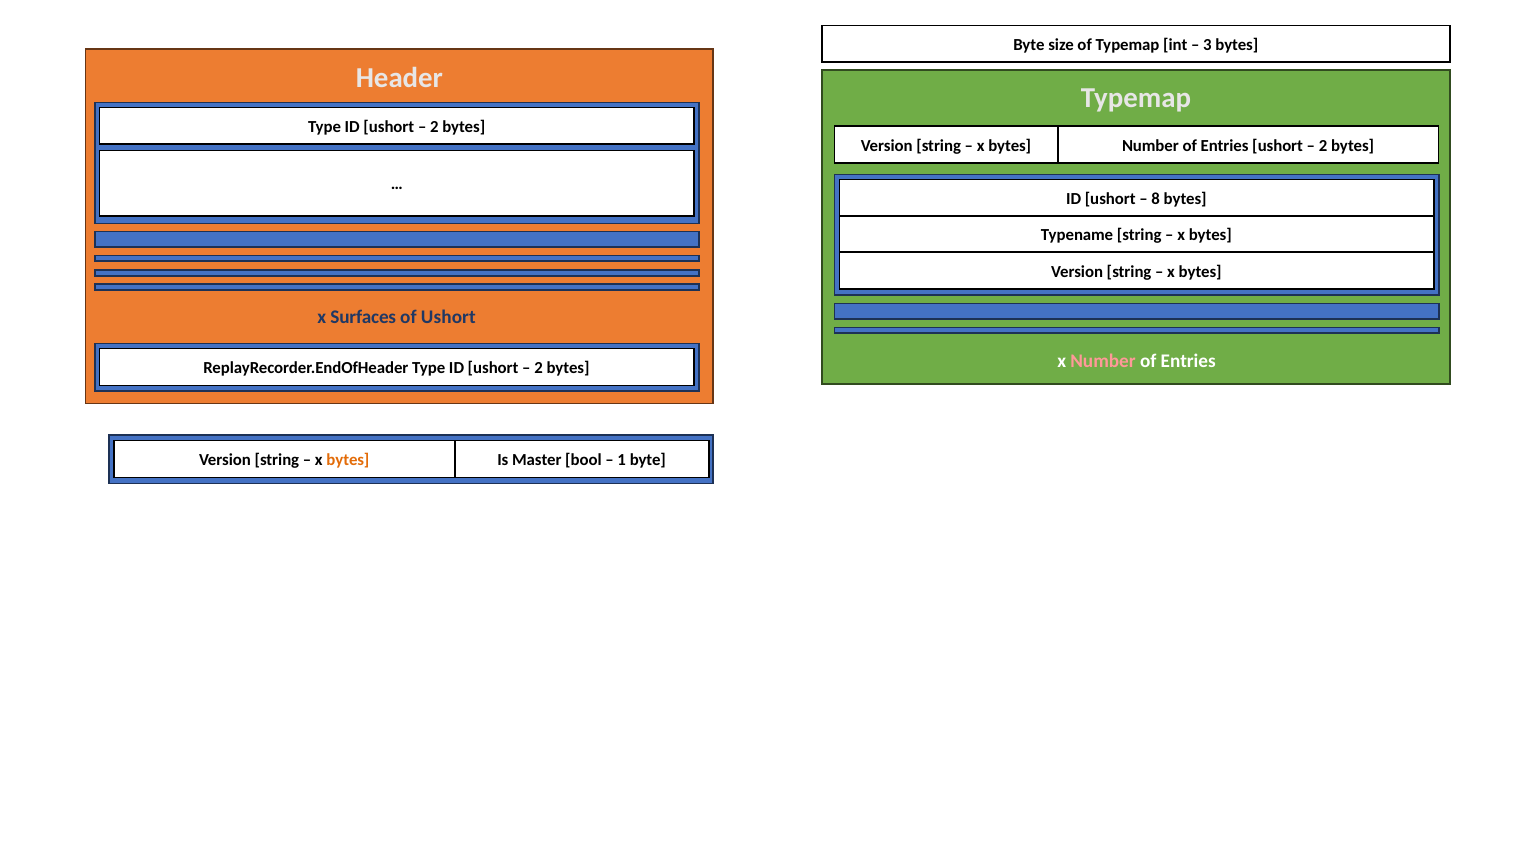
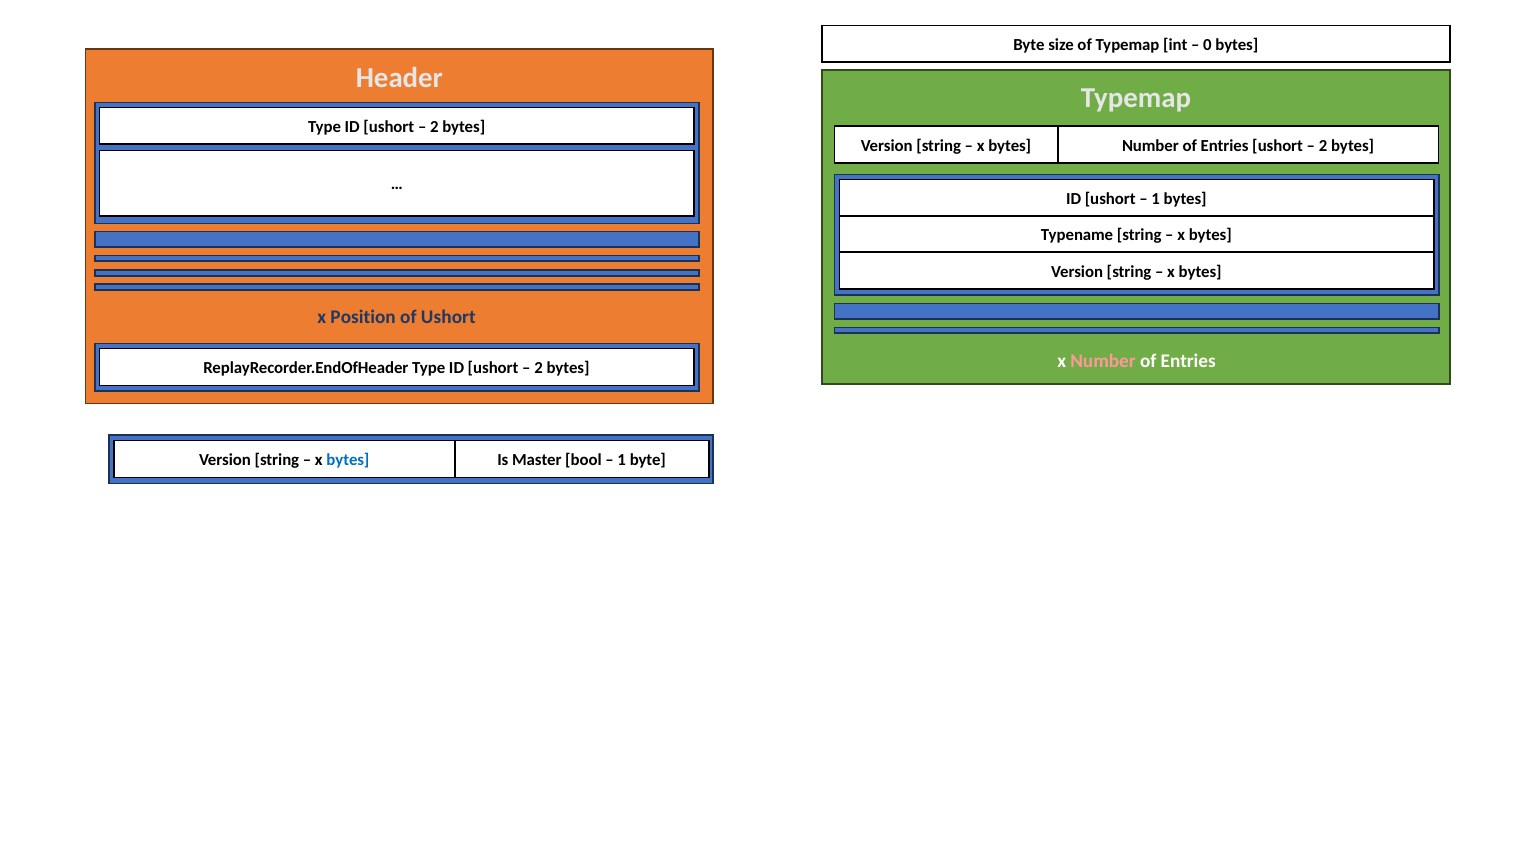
3: 3 -> 0
8 at (1156, 199): 8 -> 1
Surfaces: Surfaces -> Position
bytes at (348, 460) colour: orange -> blue
